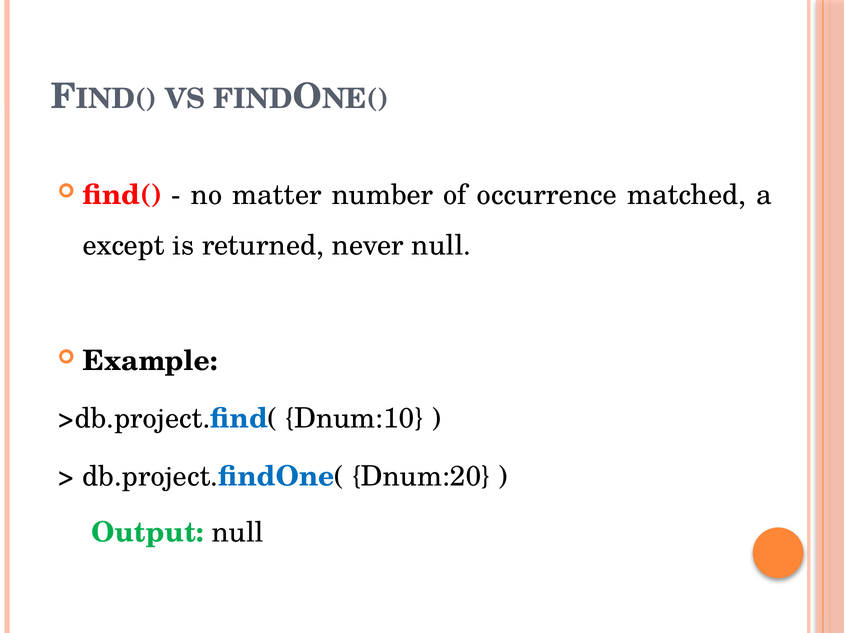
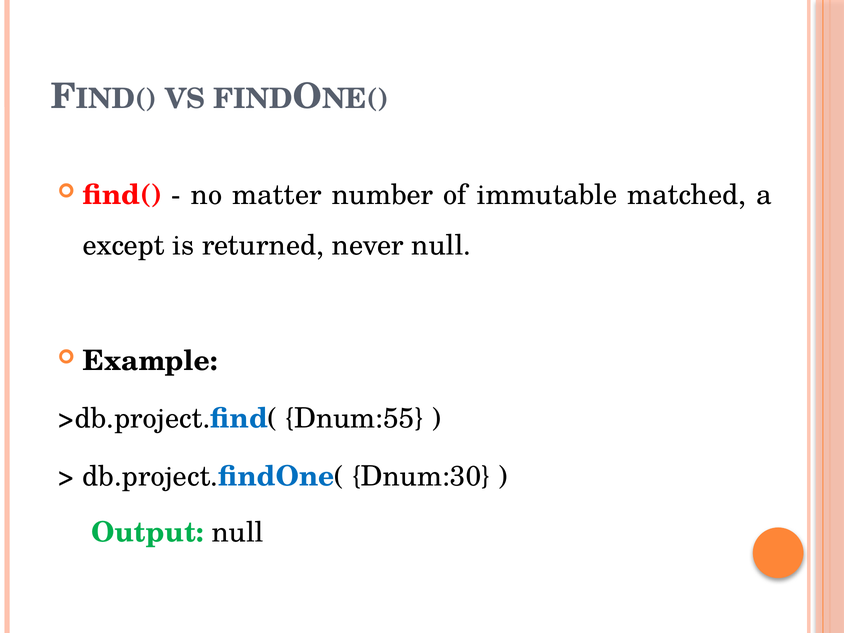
occurrence: occurrence -> immutable
Dnum:10: Dnum:10 -> Dnum:55
Dnum:20: Dnum:20 -> Dnum:30
